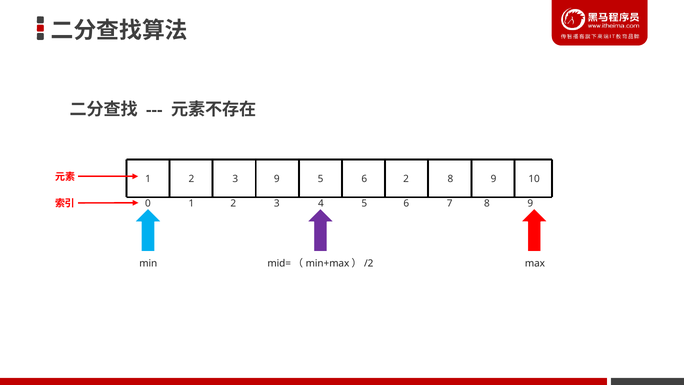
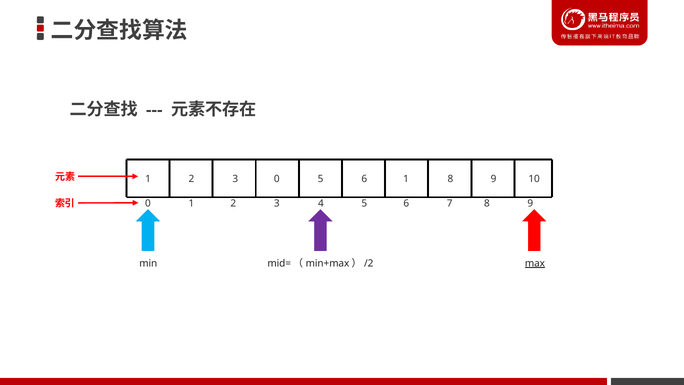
3 9: 9 -> 0
6 2: 2 -> 1
max underline: none -> present
